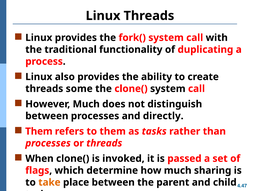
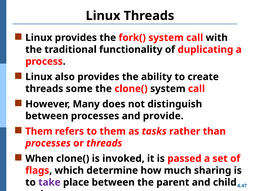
However Much: Much -> Many
directly: directly -> provide
take colour: orange -> purple
